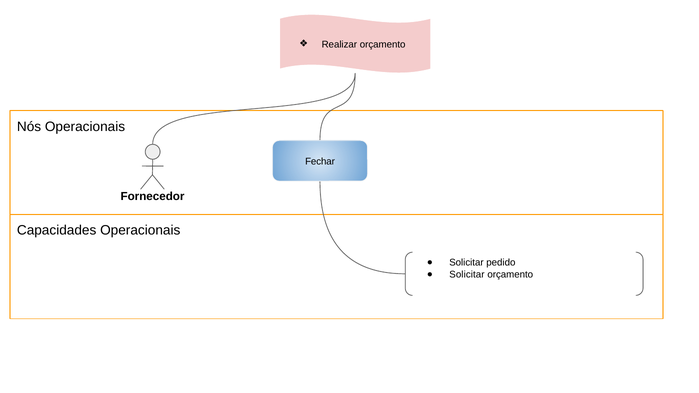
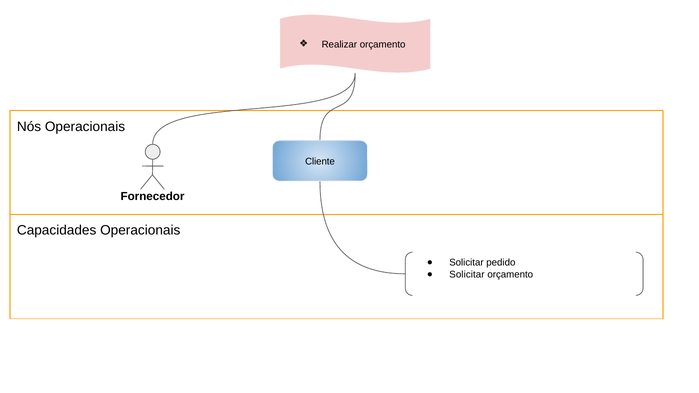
Fechar: Fechar -> Cliente
